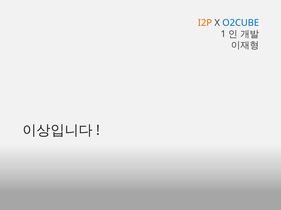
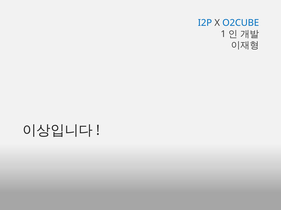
I2P colour: orange -> blue
